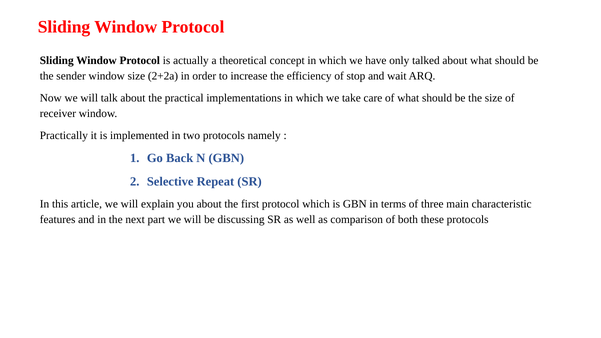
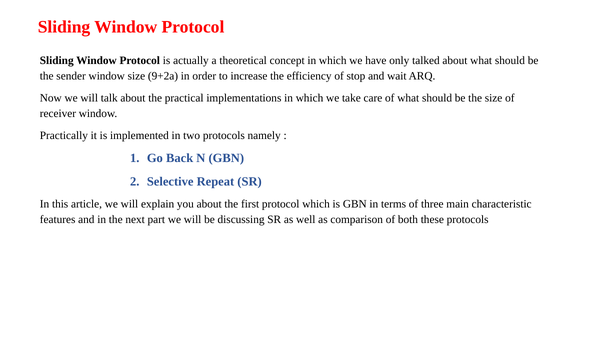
2+2a: 2+2a -> 9+2a
